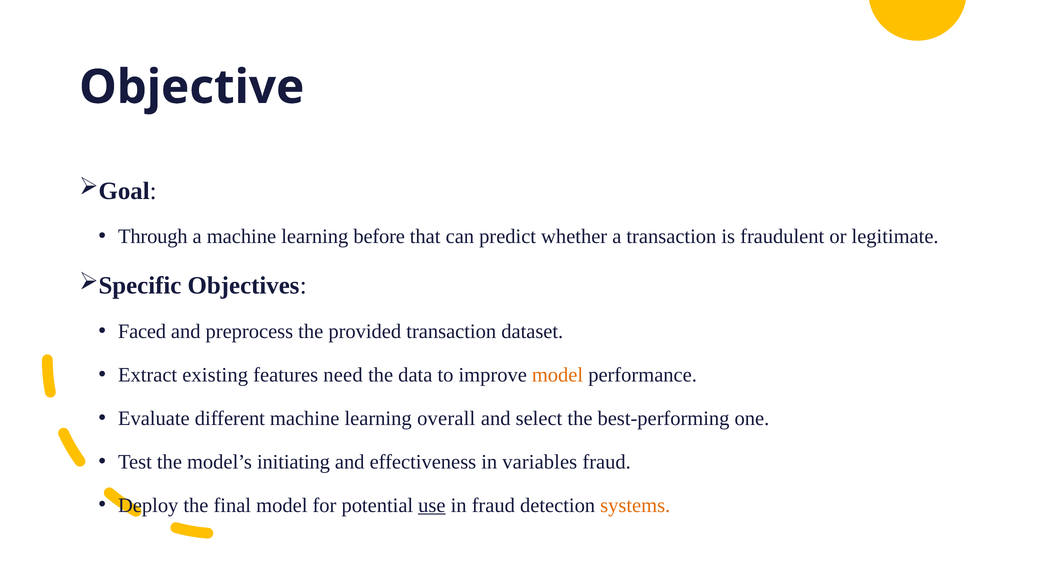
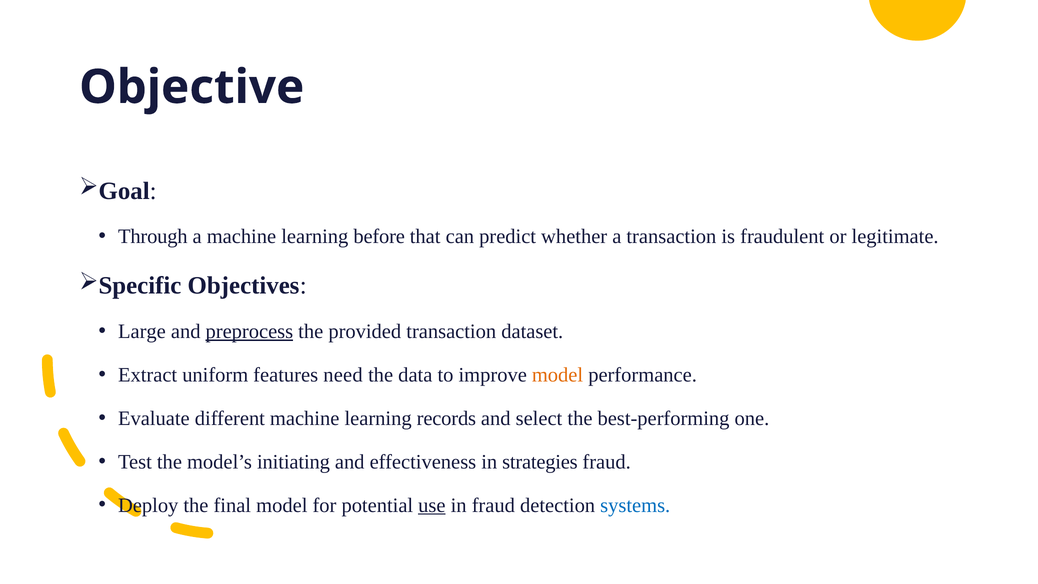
Faced: Faced -> Large
preprocess underline: none -> present
existing: existing -> uniform
overall: overall -> records
variables: variables -> strategies
systems colour: orange -> blue
